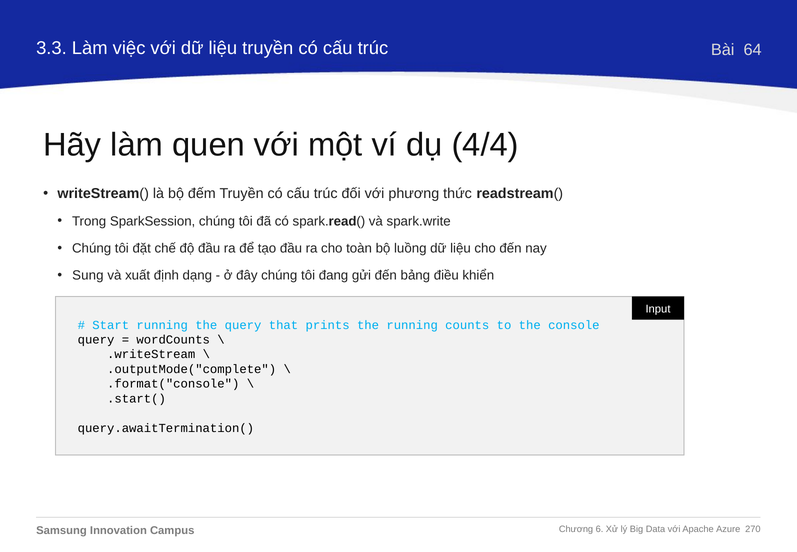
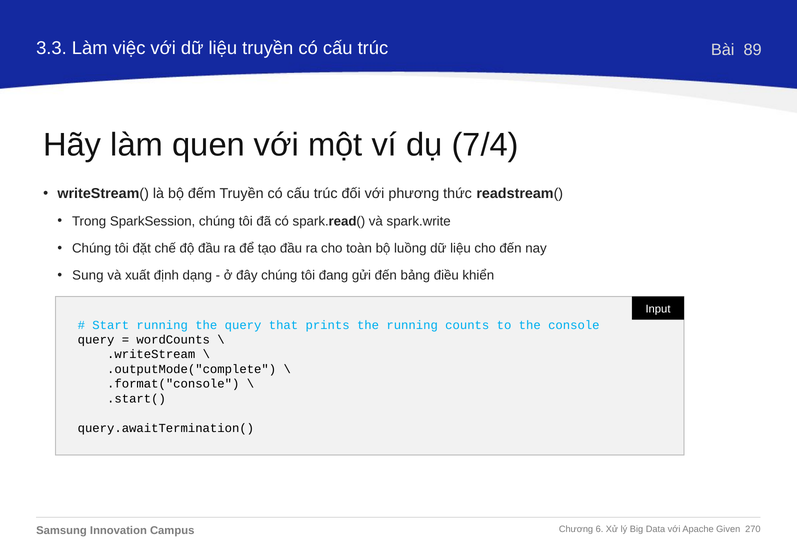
64: 64 -> 89
4/4: 4/4 -> 7/4
Azure: Azure -> Given
